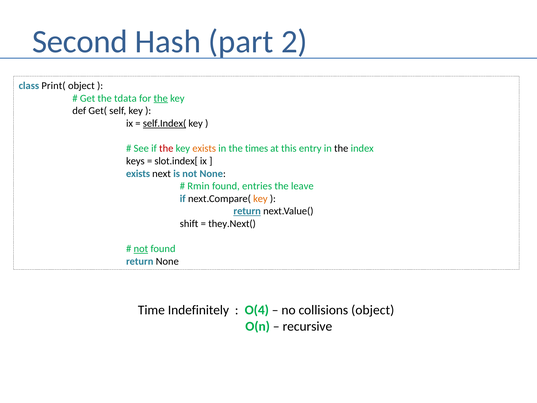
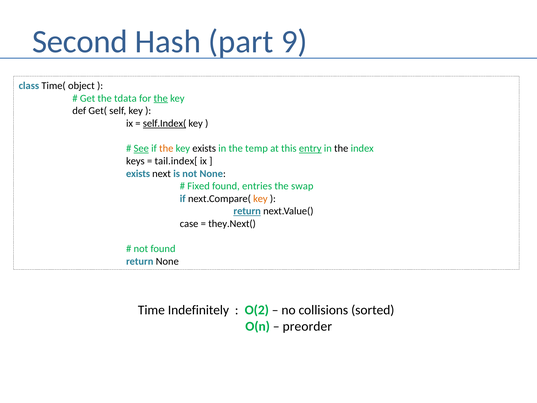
2: 2 -> 9
Print(: Print( -> Time(
See underline: none -> present
the at (166, 148) colour: red -> orange
exists at (204, 148) colour: orange -> black
times: times -> temp
entry underline: none -> present
slot.index[: slot.index[ -> tail.index[
Rmin: Rmin -> Fixed
leave: leave -> swap
shift: shift -> case
not at (141, 249) underline: present -> none
O(4: O(4 -> O(2
collisions object: object -> sorted
recursive: recursive -> preorder
